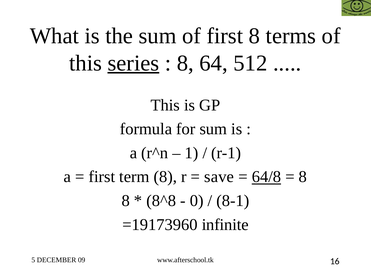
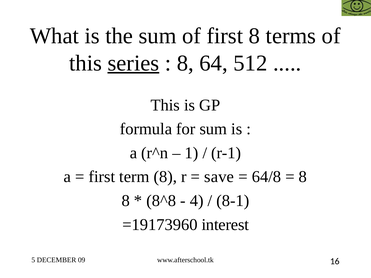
64/8 underline: present -> none
0: 0 -> 4
infinite: infinite -> interest
